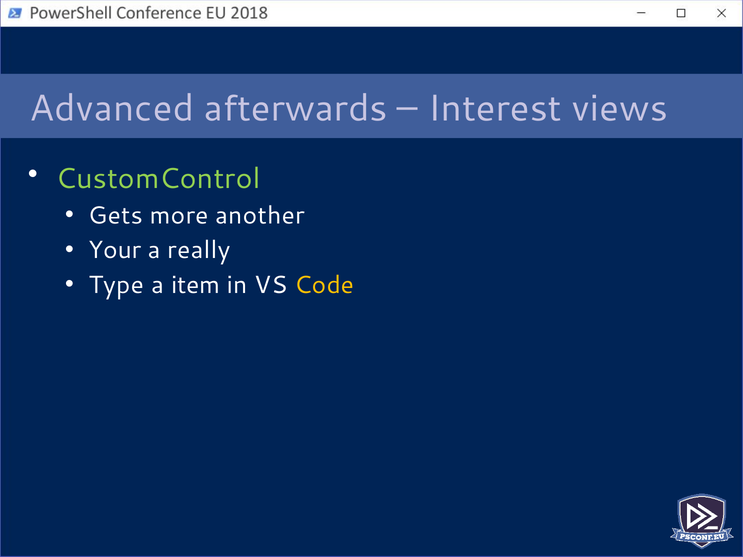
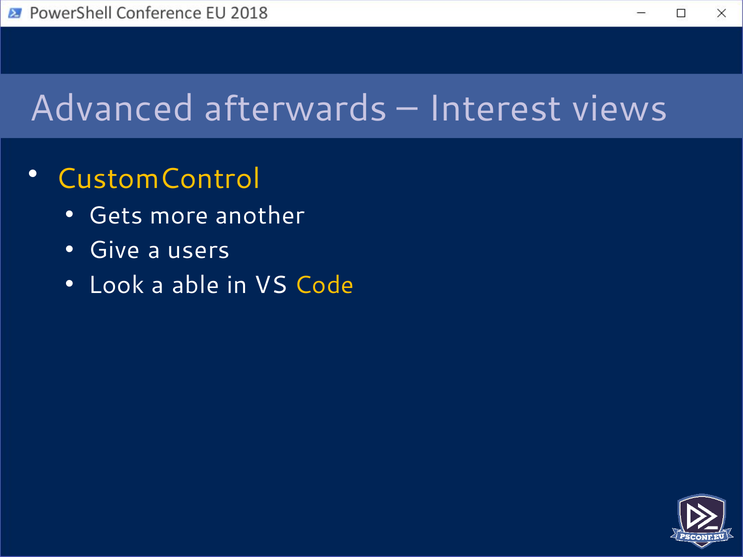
CustomControl colour: light green -> yellow
Your: Your -> Give
really: really -> users
Type: Type -> Look
item: item -> able
